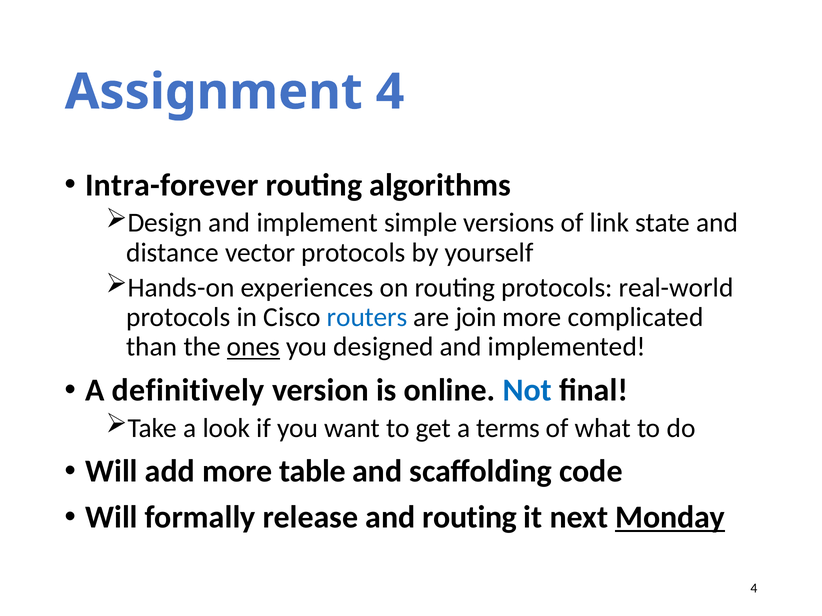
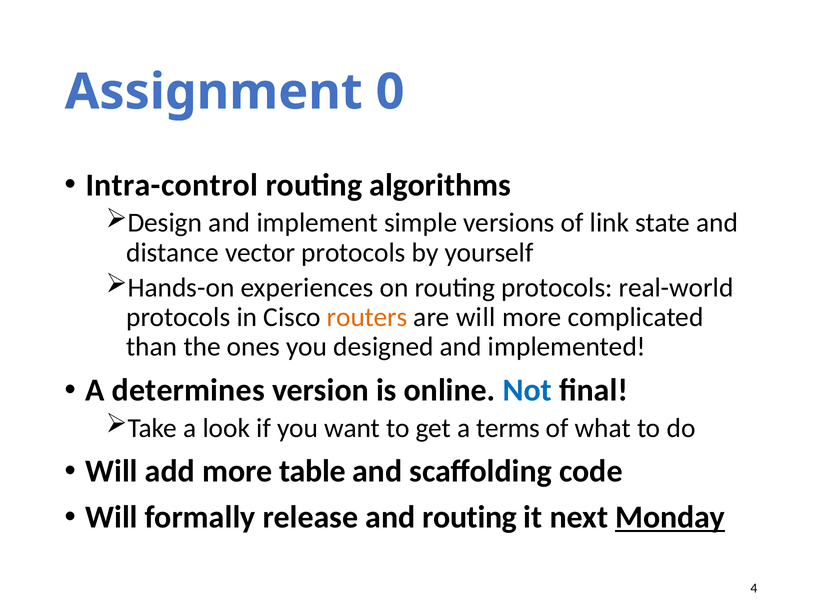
Assignment 4: 4 -> 0
Intra-forever: Intra-forever -> Intra-control
routers colour: blue -> orange
are join: join -> will
ones underline: present -> none
definitively: definitively -> determines
